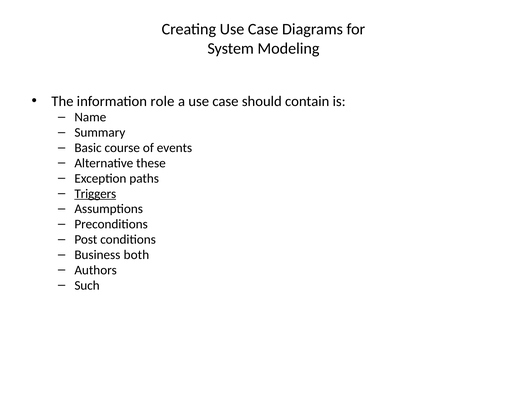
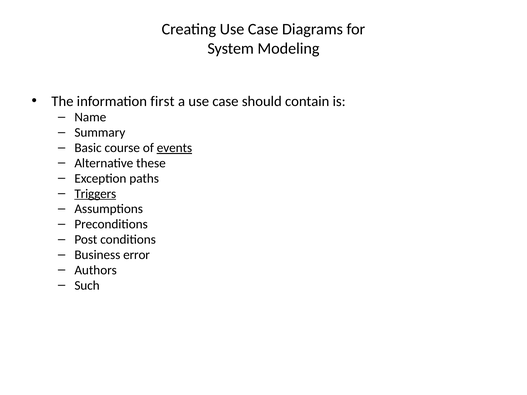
role: role -> first
events underline: none -> present
both: both -> error
